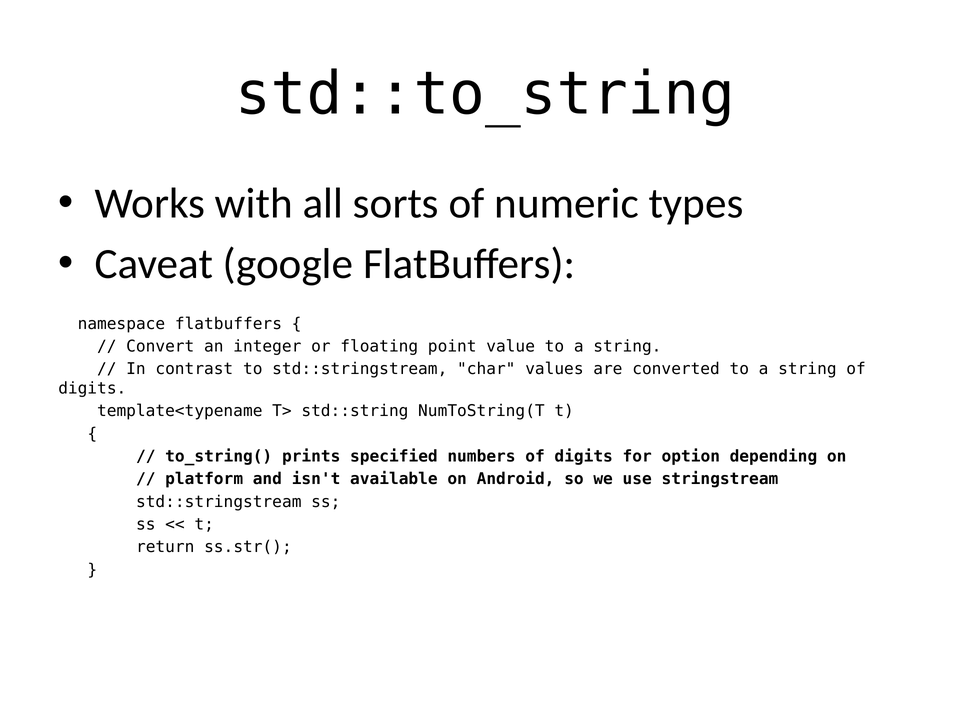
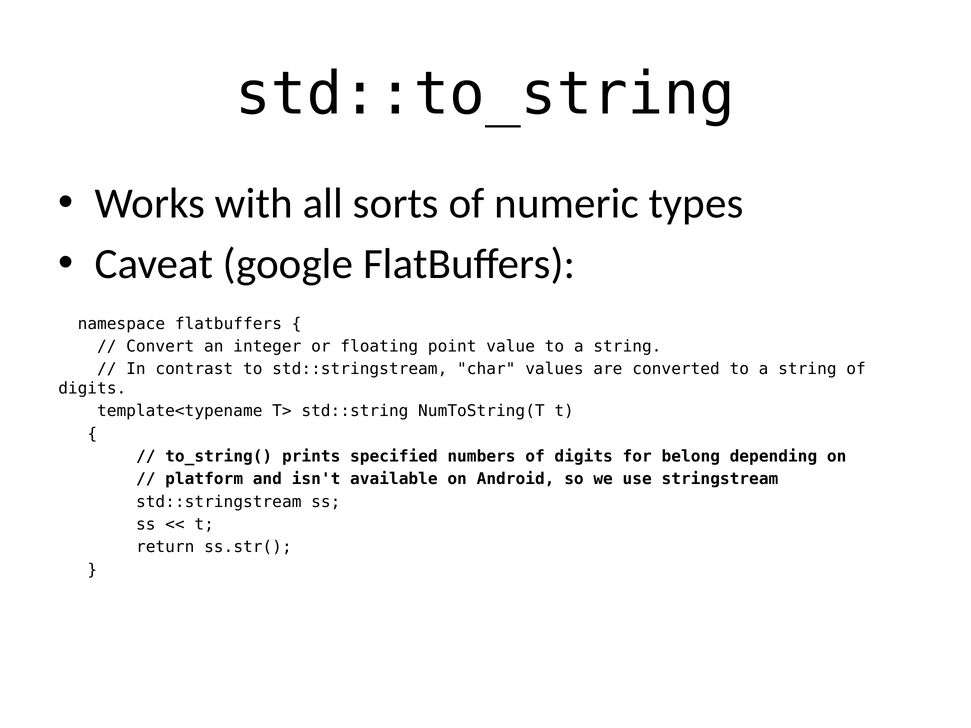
option: option -> belong
